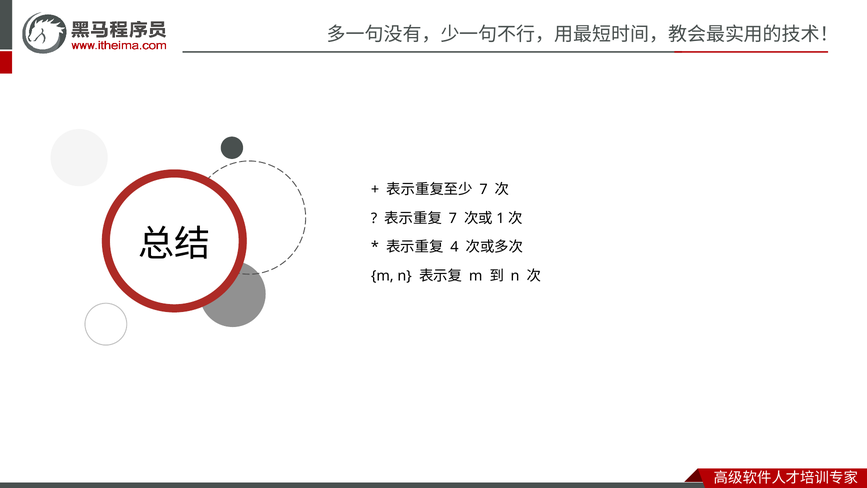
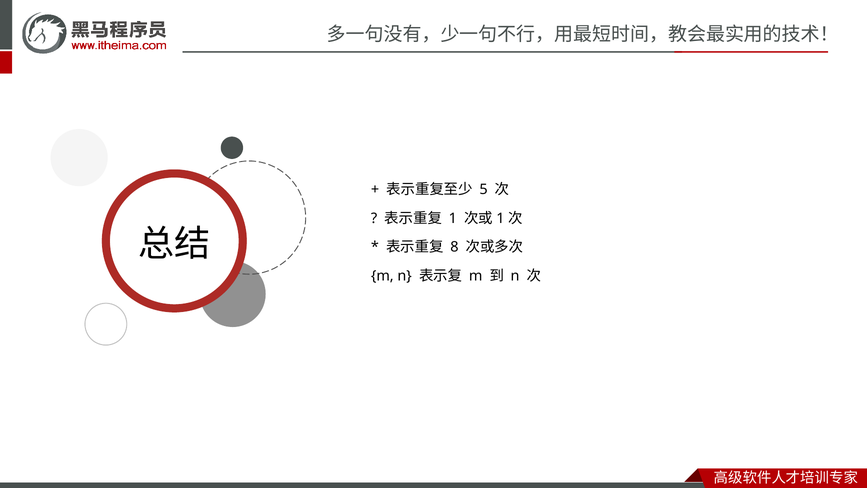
7 at (484, 189): 7 -> 5
7 at (453, 218): 7 -> 1
4: 4 -> 8
